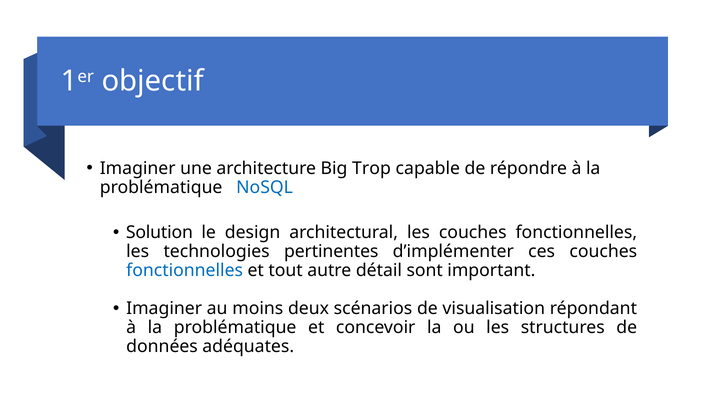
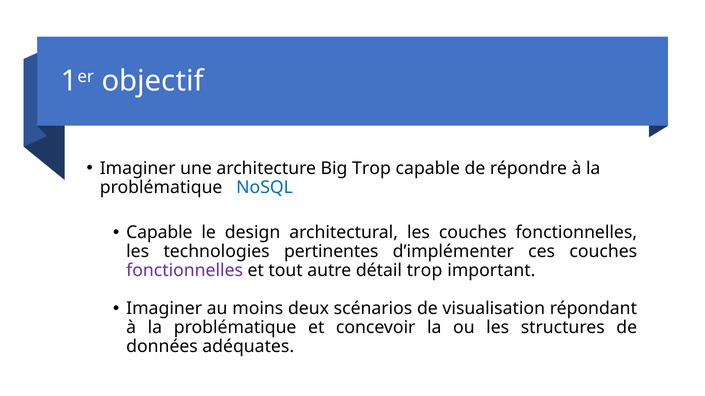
Solution at (159, 233): Solution -> Capable
fonctionnelles at (185, 271) colour: blue -> purple
détail sont: sont -> trop
